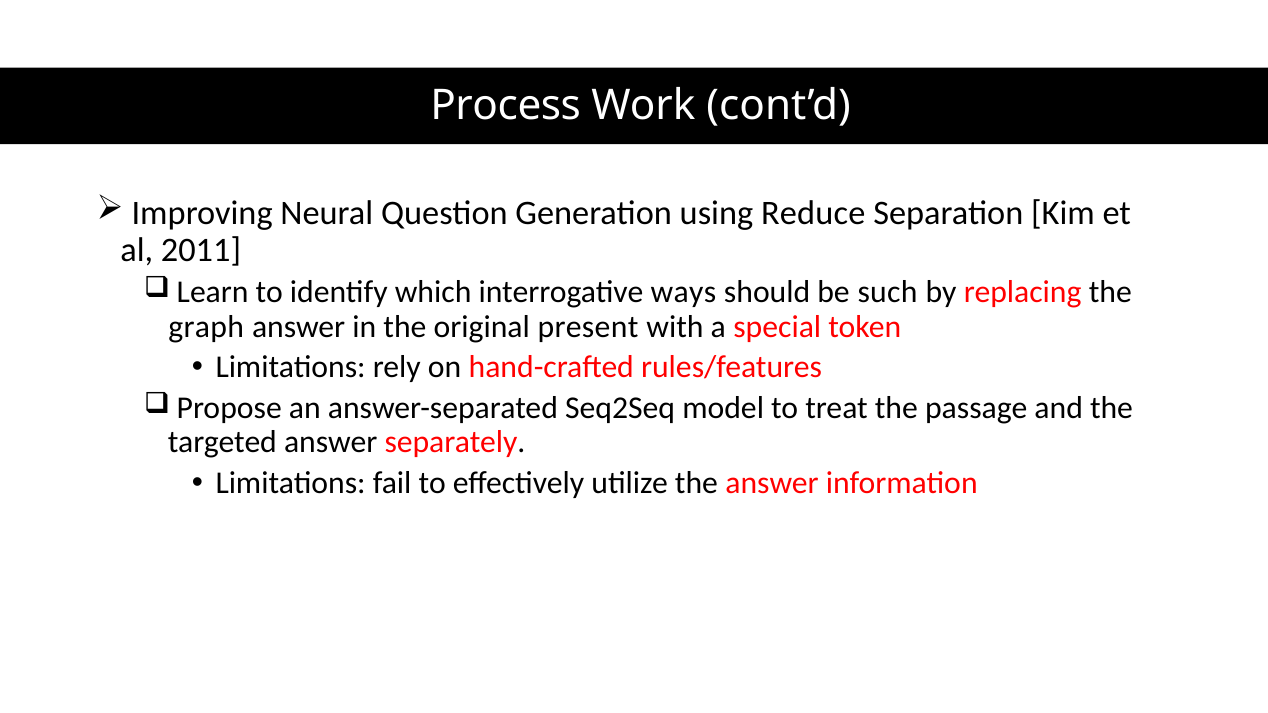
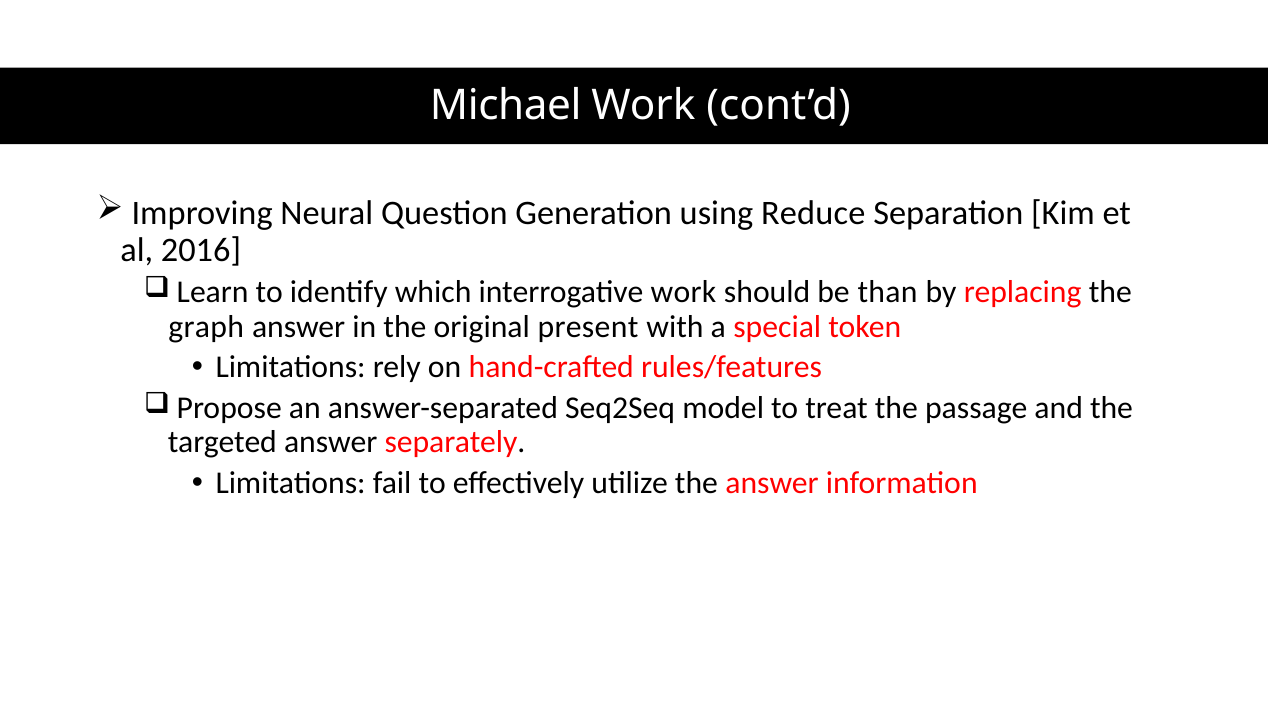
Process: Process -> Michael
2011: 2011 -> 2016
interrogative ways: ways -> work
such: such -> than
